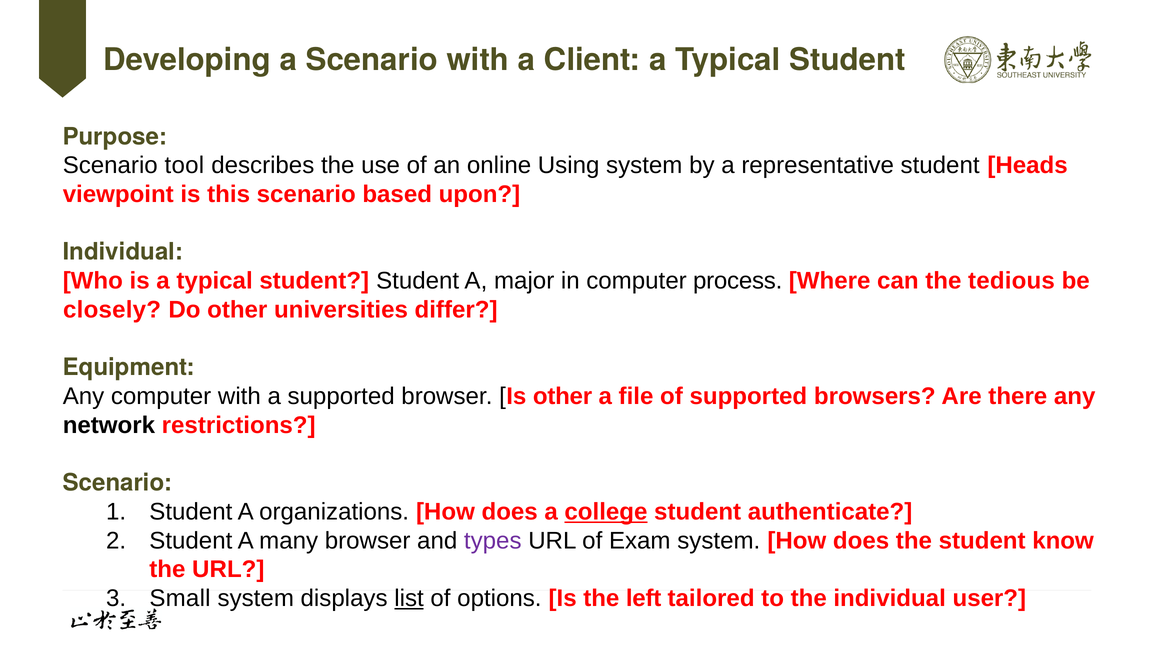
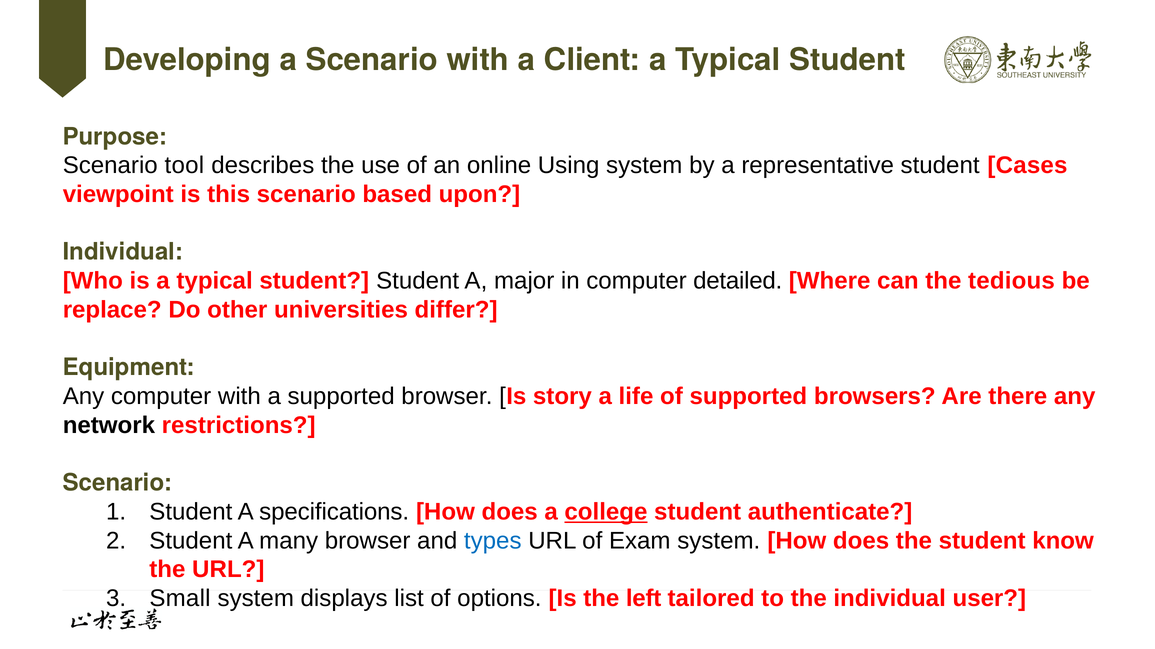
Heads: Heads -> Cases
process: process -> detailed
closely: closely -> replace
Is other: other -> story
file: file -> life
organizations: organizations -> specifications
types colour: purple -> blue
list underline: present -> none
